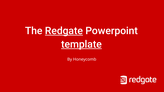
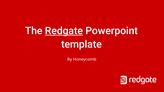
template underline: present -> none
